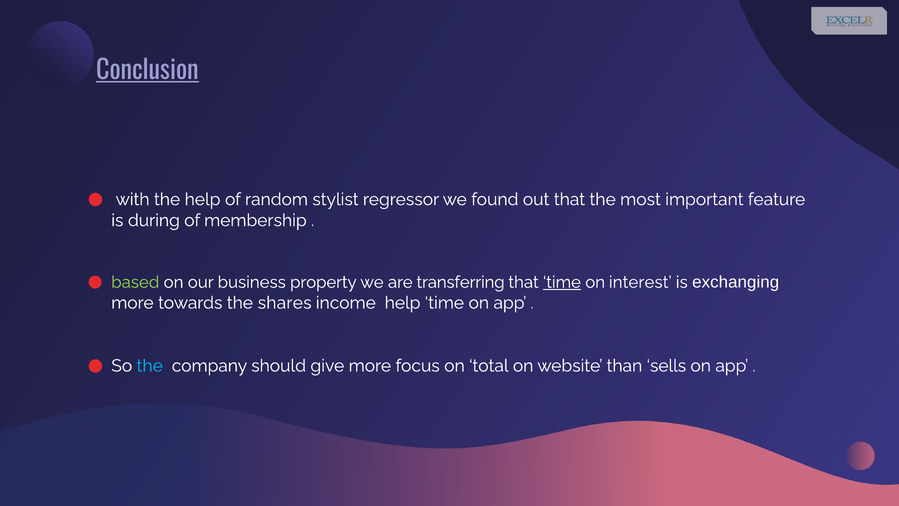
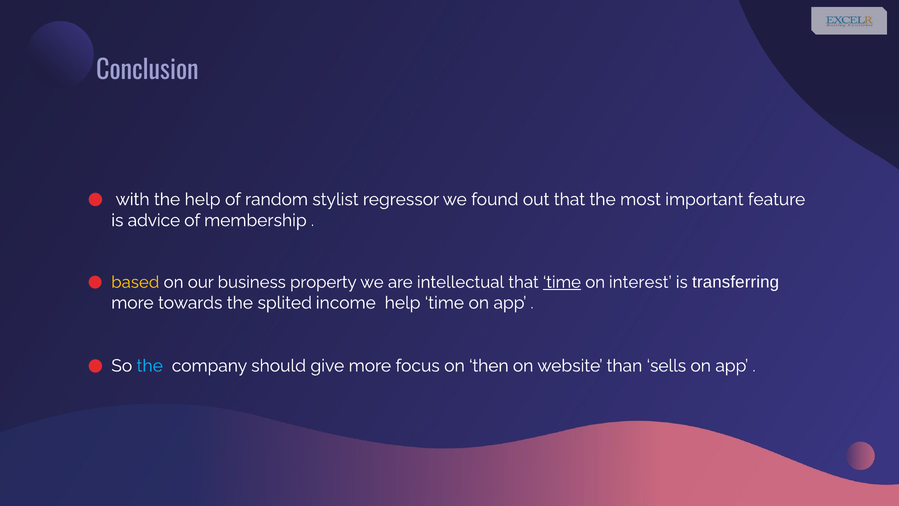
Conclusion underline: present -> none
during: during -> advice
based colour: light green -> yellow
transferring: transferring -> intellectual
exchanging: exchanging -> transferring
shares: shares -> splited
total: total -> then
